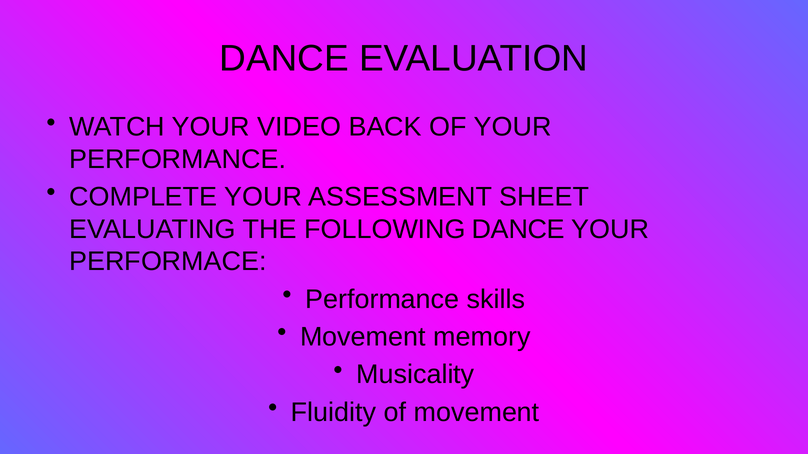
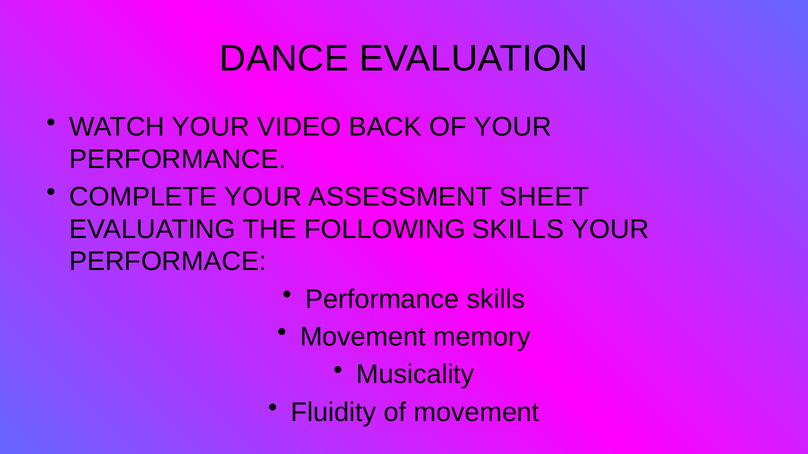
FOLLOWING DANCE: DANCE -> SKILLS
